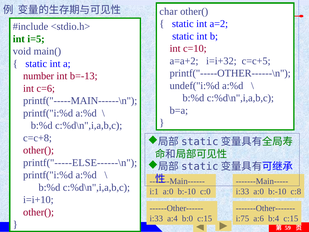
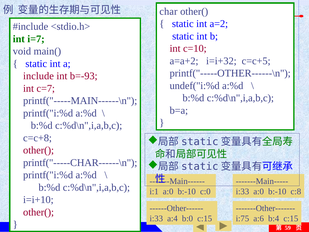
i=5: i=5 -> i=7
number: number -> include
b=-13: b=-13 -> b=-93
c=6: c=6 -> c=7
printf("-----ELSE------\n: printf("-----ELSE------\n -> printf("-----CHAR------\n
